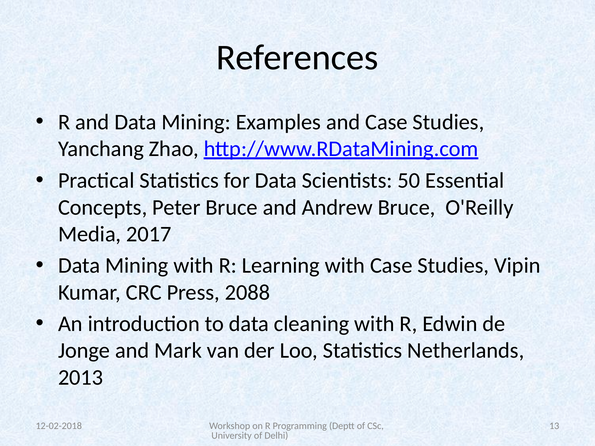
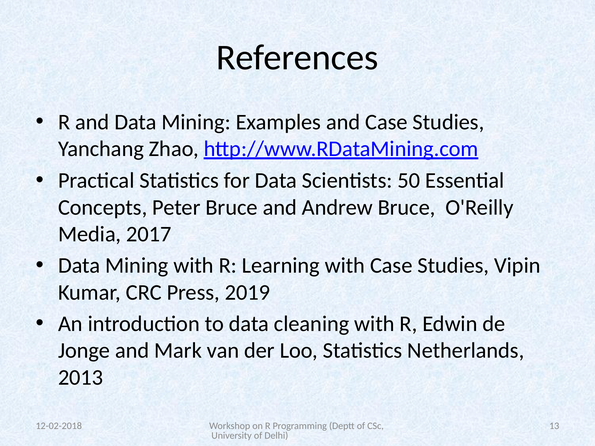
2088: 2088 -> 2019
